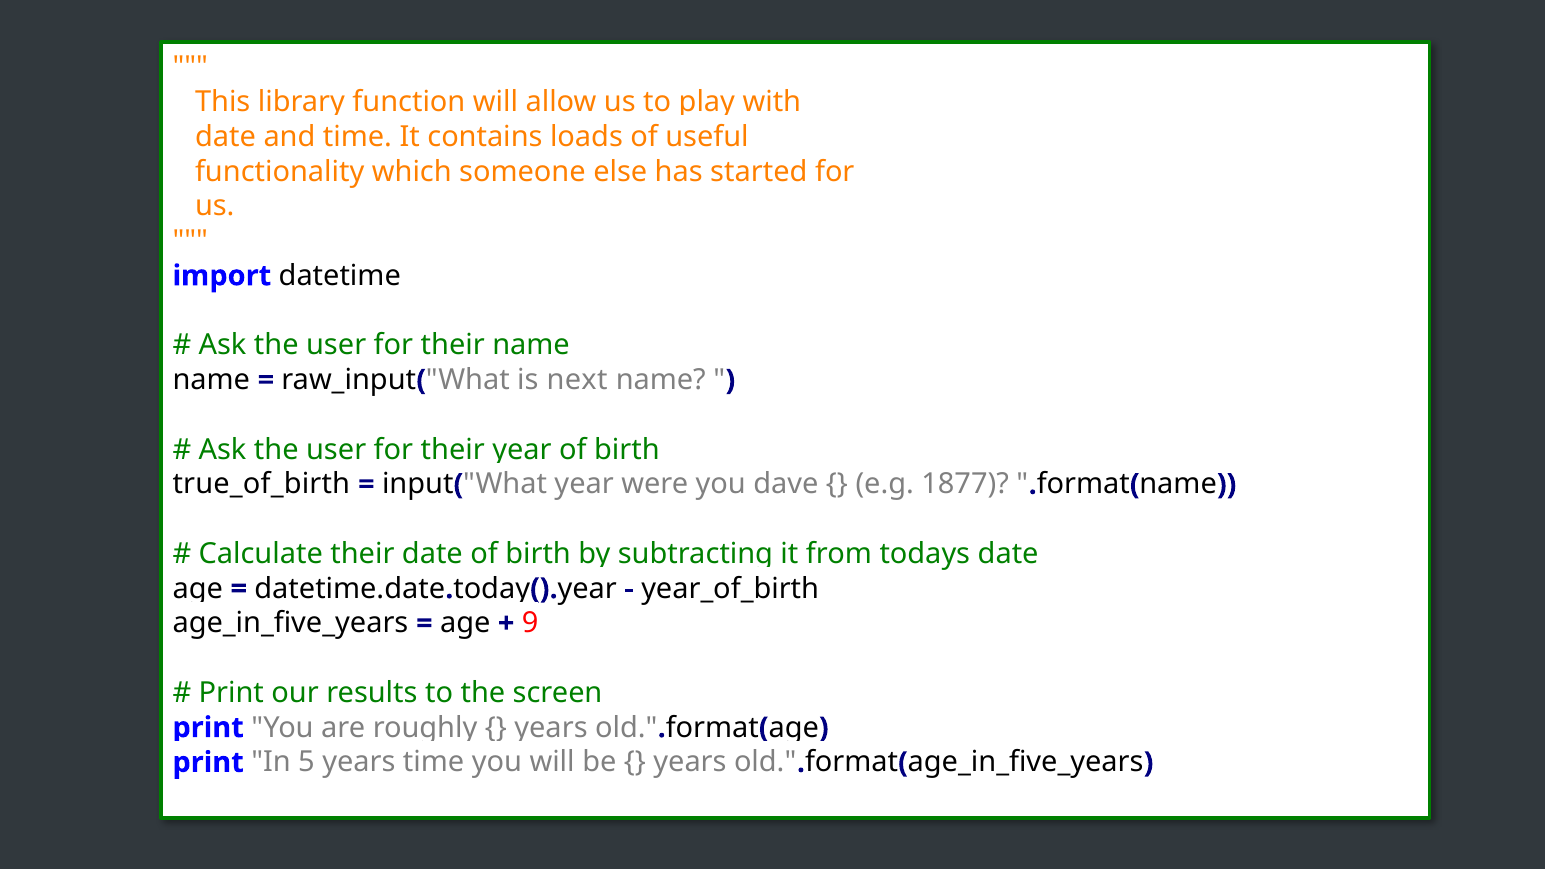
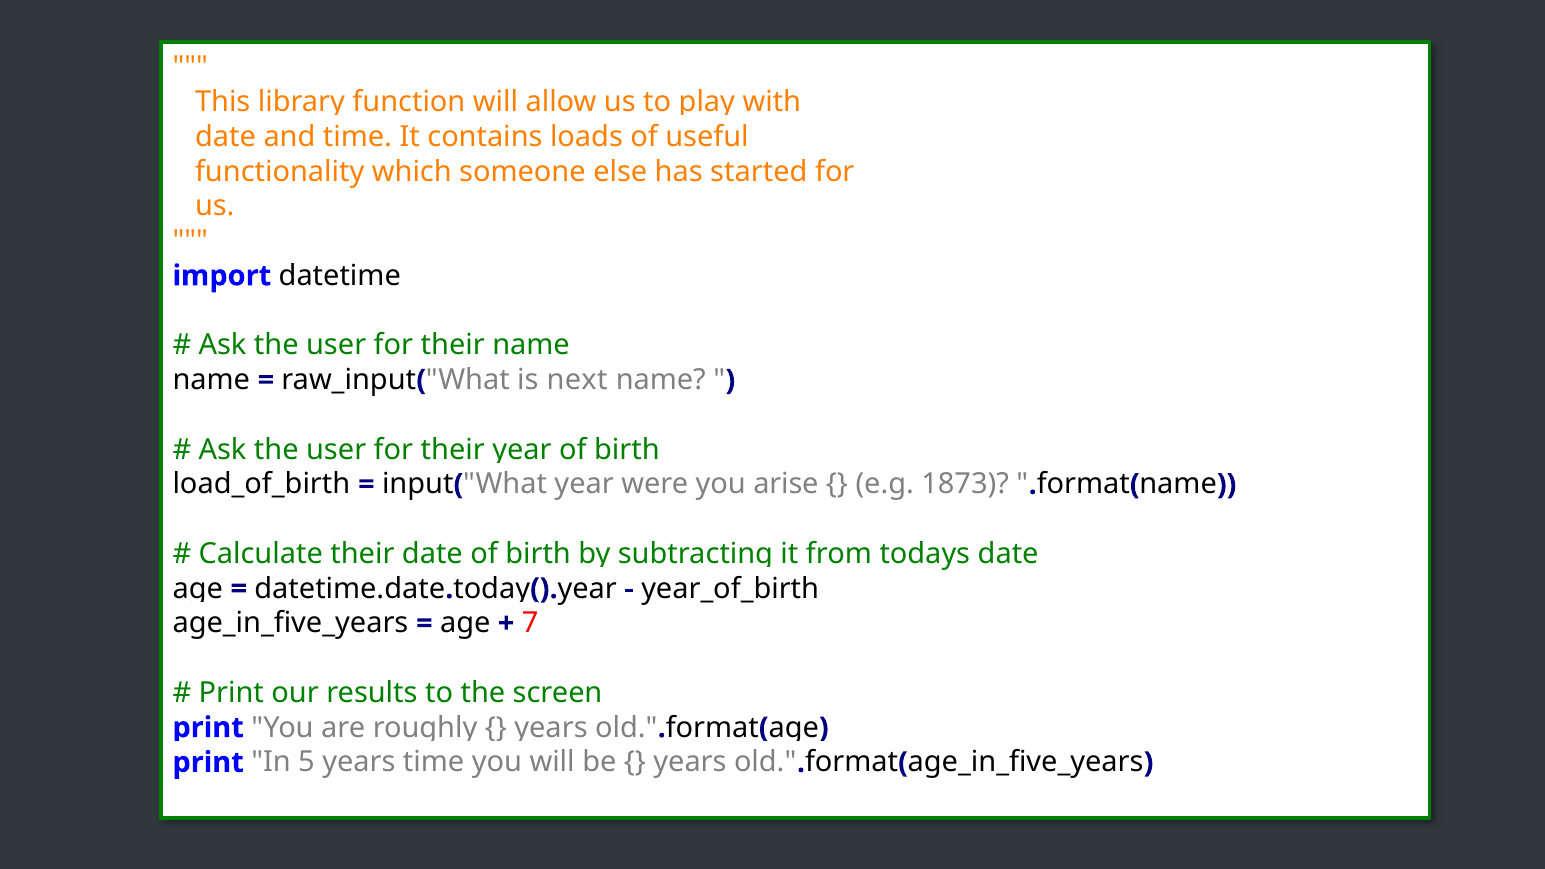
true_of_birth: true_of_birth -> load_of_birth
dave: dave -> arise
1877: 1877 -> 1873
9: 9 -> 7
